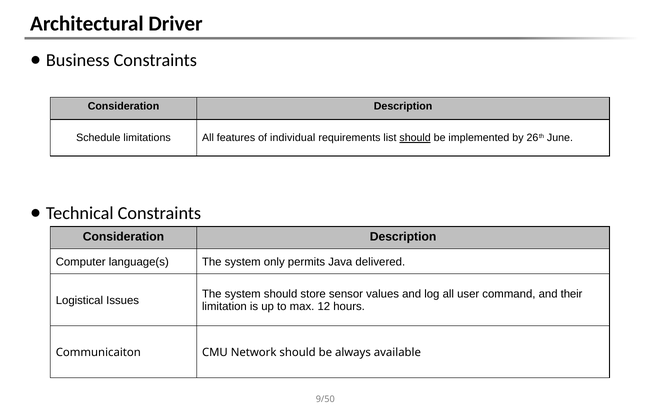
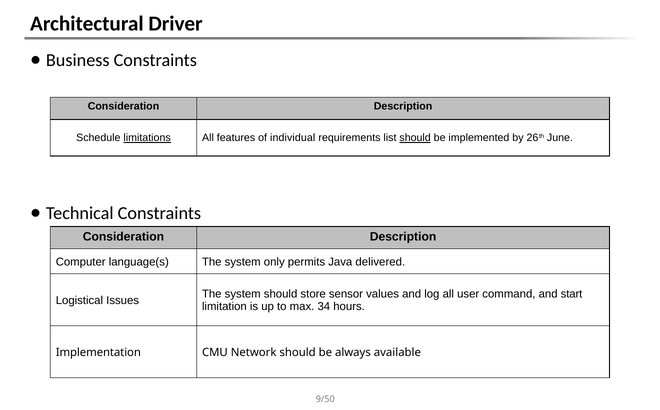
limitations underline: none -> present
their: their -> start
12: 12 -> 34
Communicaiton: Communicaiton -> Implementation
